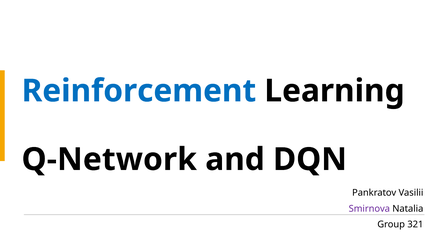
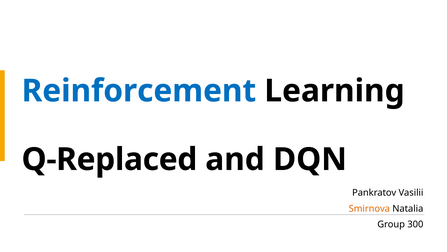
Q-Network: Q-Network -> Q-Replaced
Smirnova colour: purple -> orange
321: 321 -> 300
